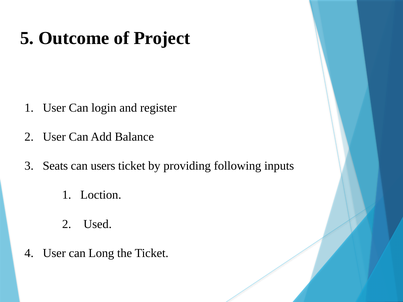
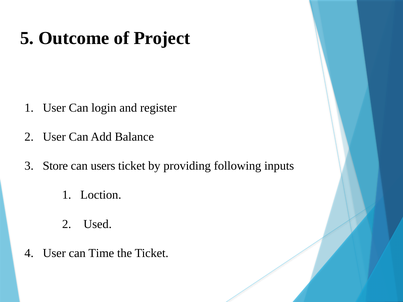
Seats: Seats -> Store
Long: Long -> Time
